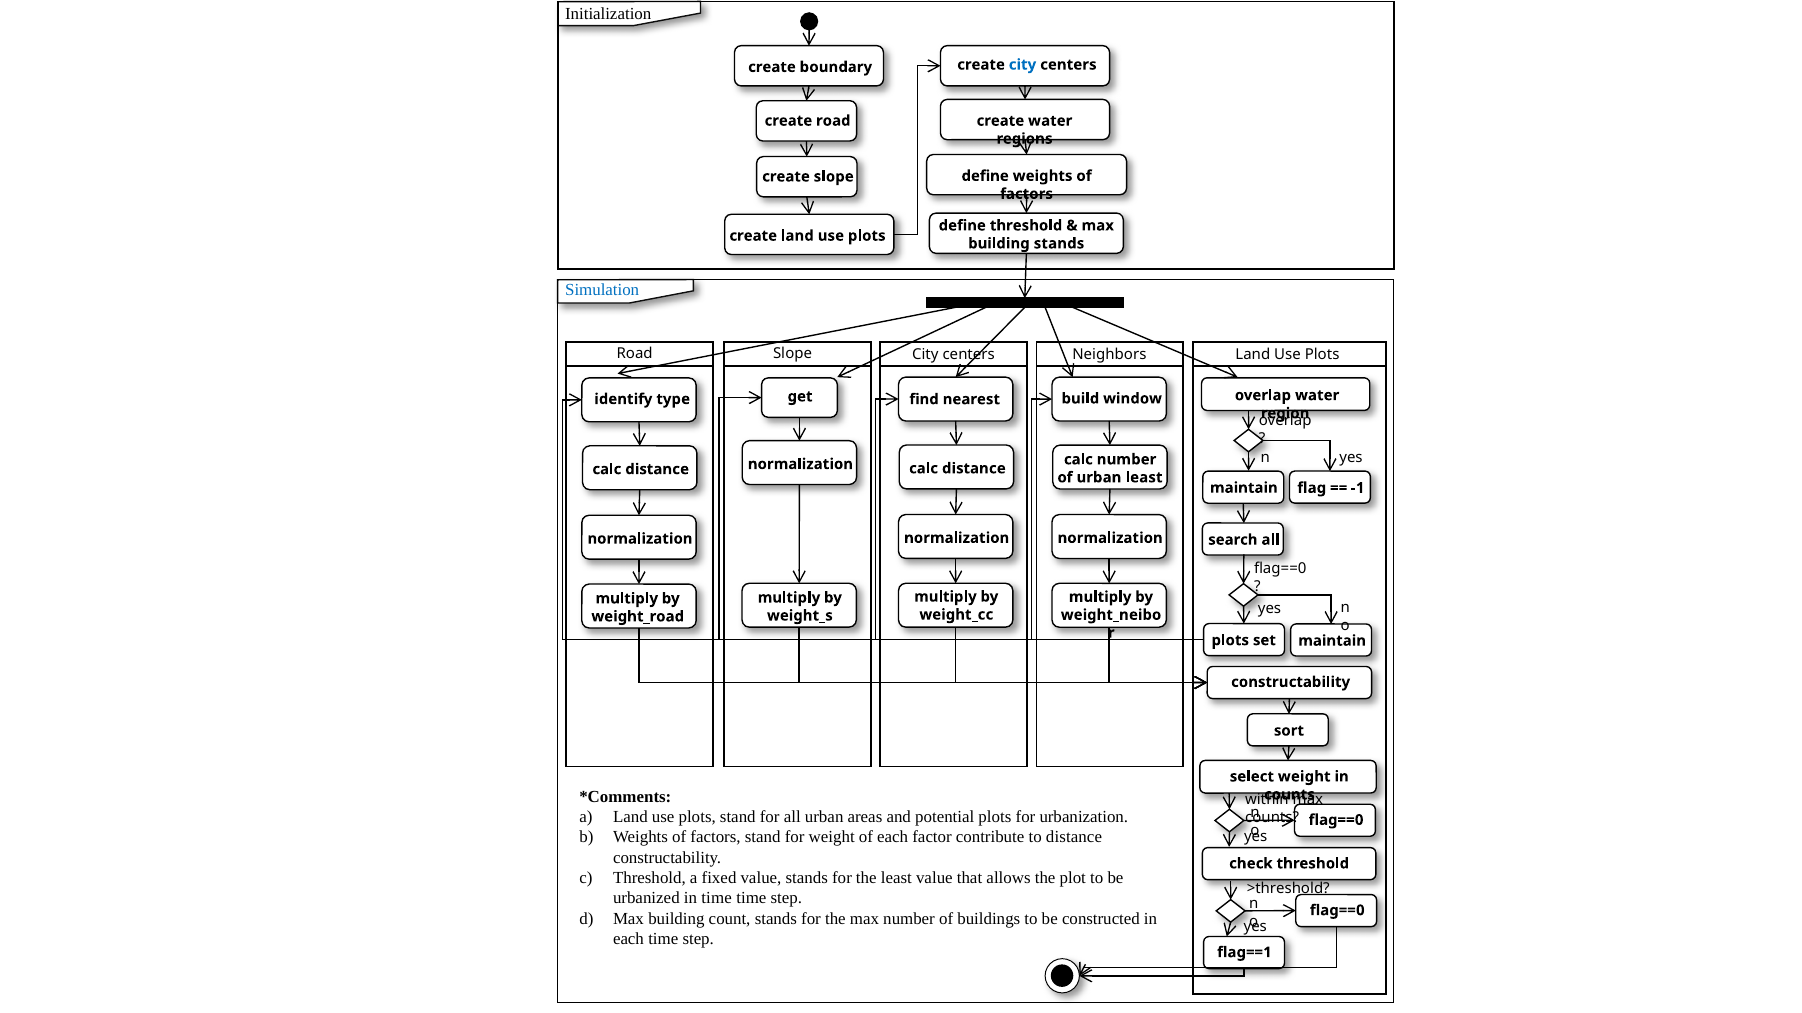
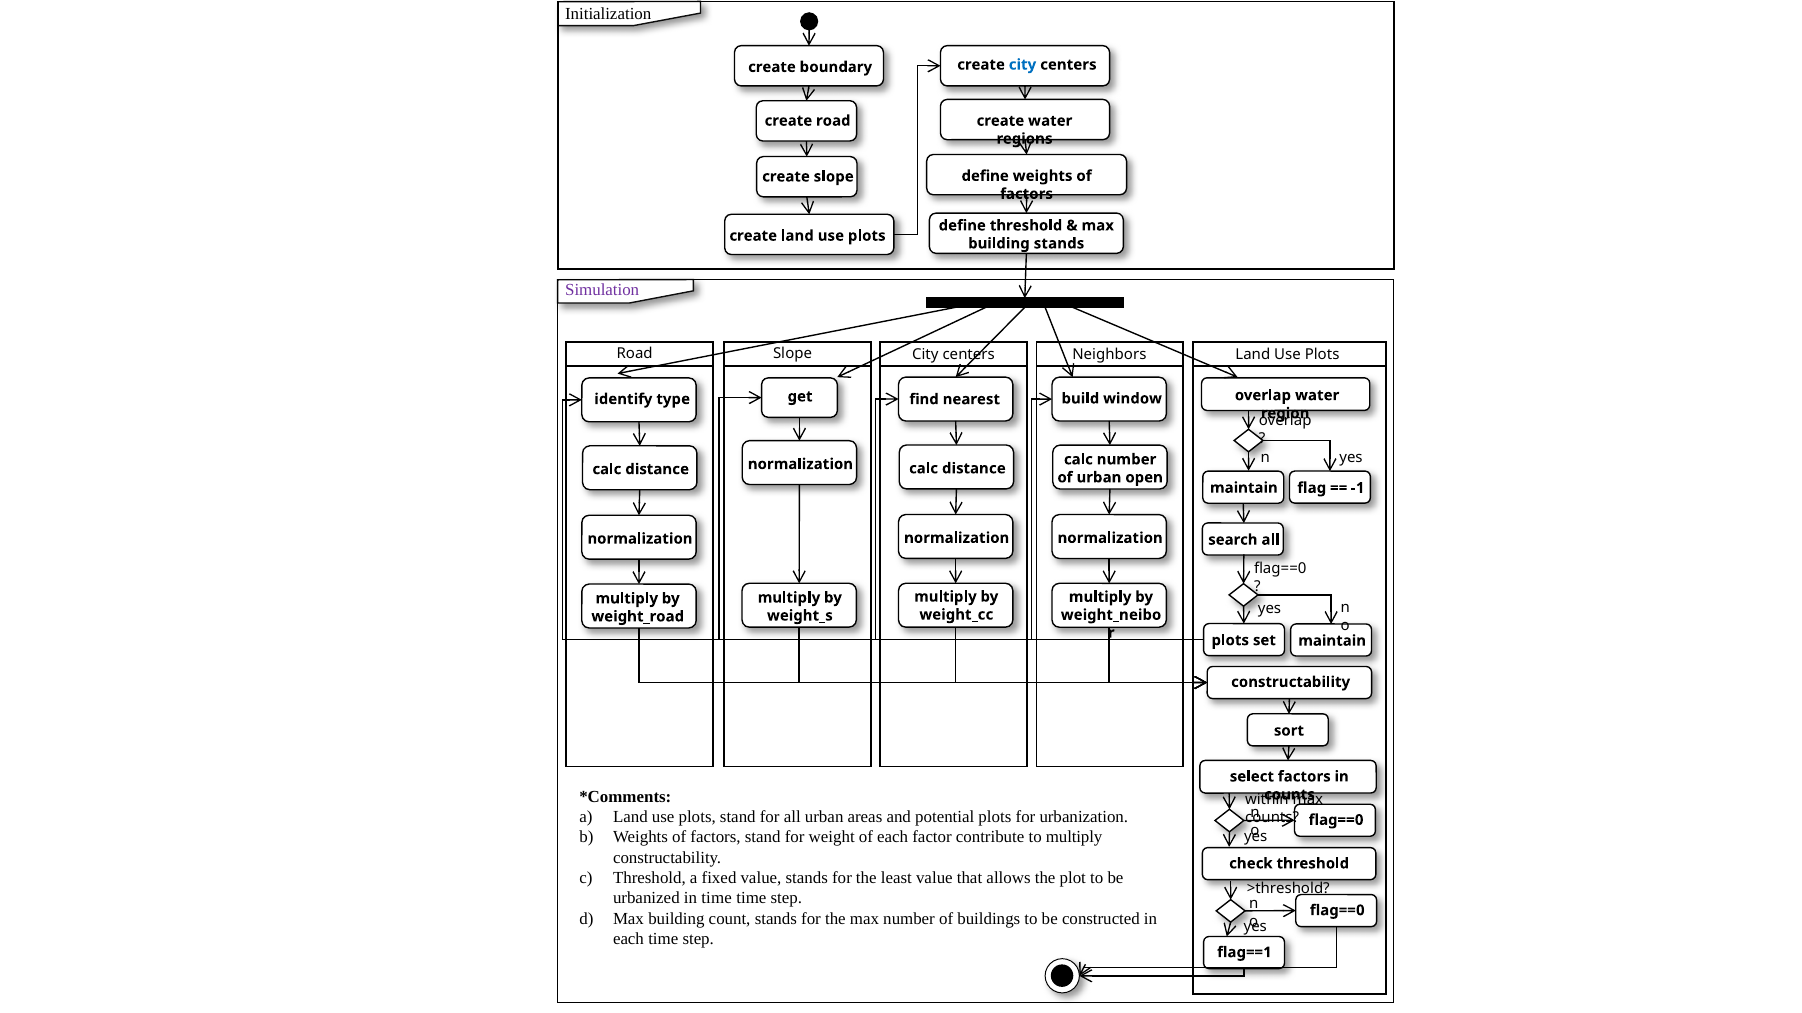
Simulation colour: blue -> purple
urban least: least -> open
select weight: weight -> factors
to distance: distance -> multiply
